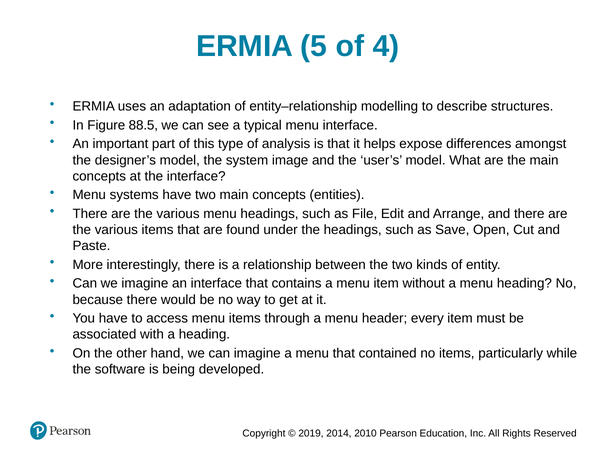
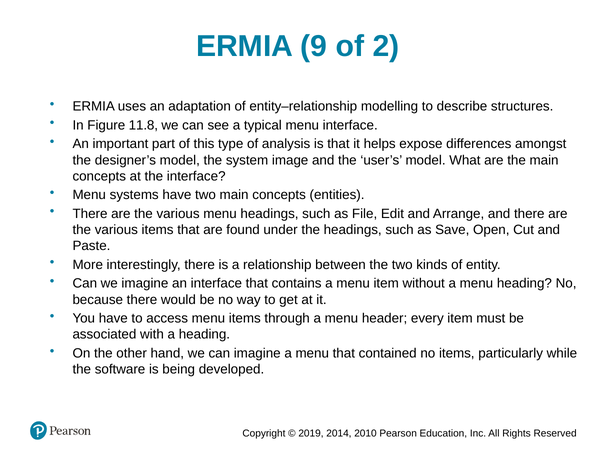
5: 5 -> 9
4: 4 -> 2
88.5: 88.5 -> 11.8
